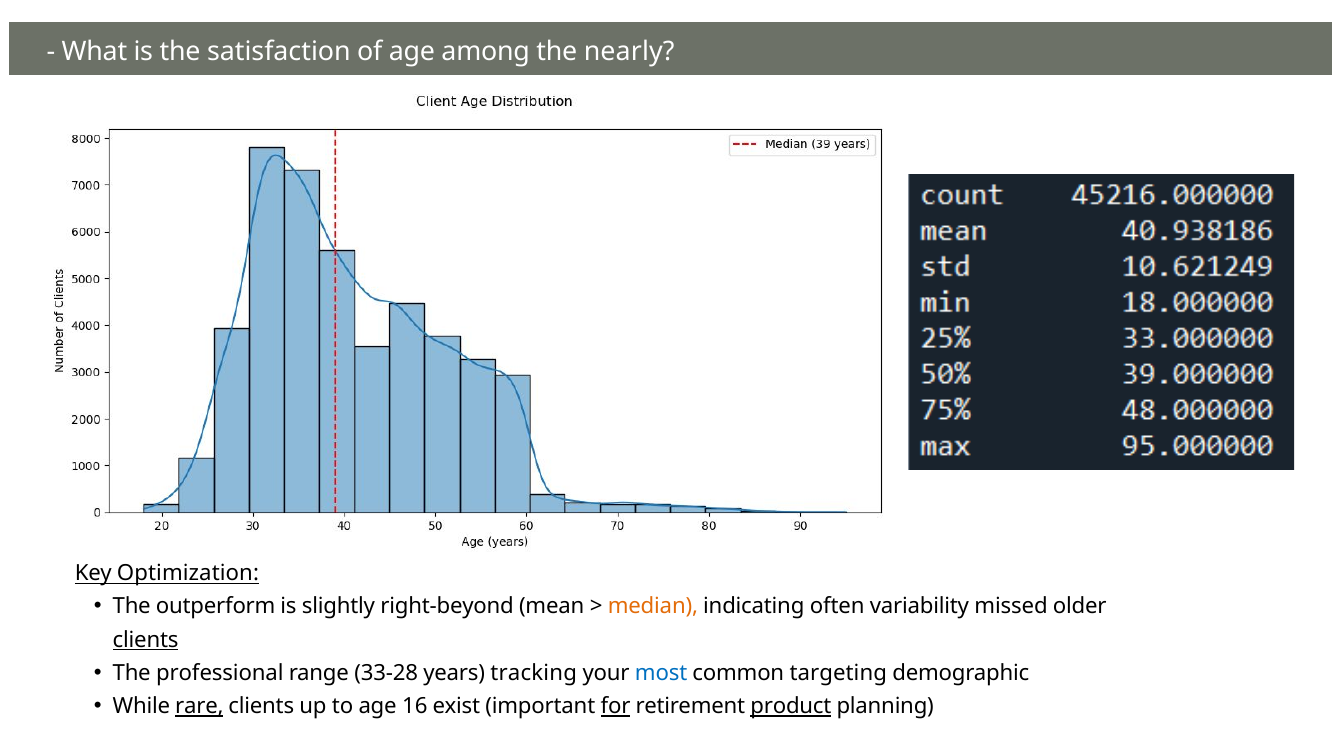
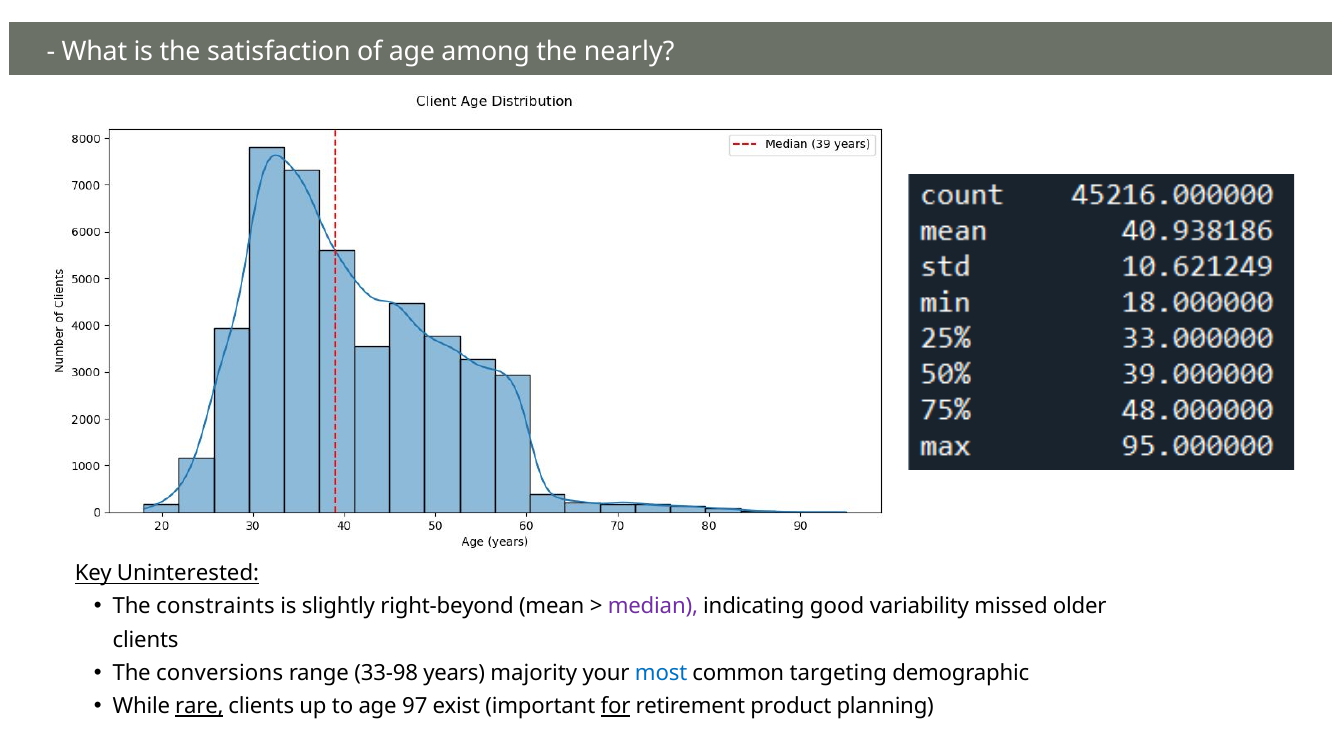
Optimization: Optimization -> Uninterested
outperform: outperform -> constraints
median colour: orange -> purple
often: often -> good
clients at (146, 640) underline: present -> none
professional: professional -> conversions
33-28: 33-28 -> 33-98
tracking: tracking -> majority
16: 16 -> 97
product underline: present -> none
